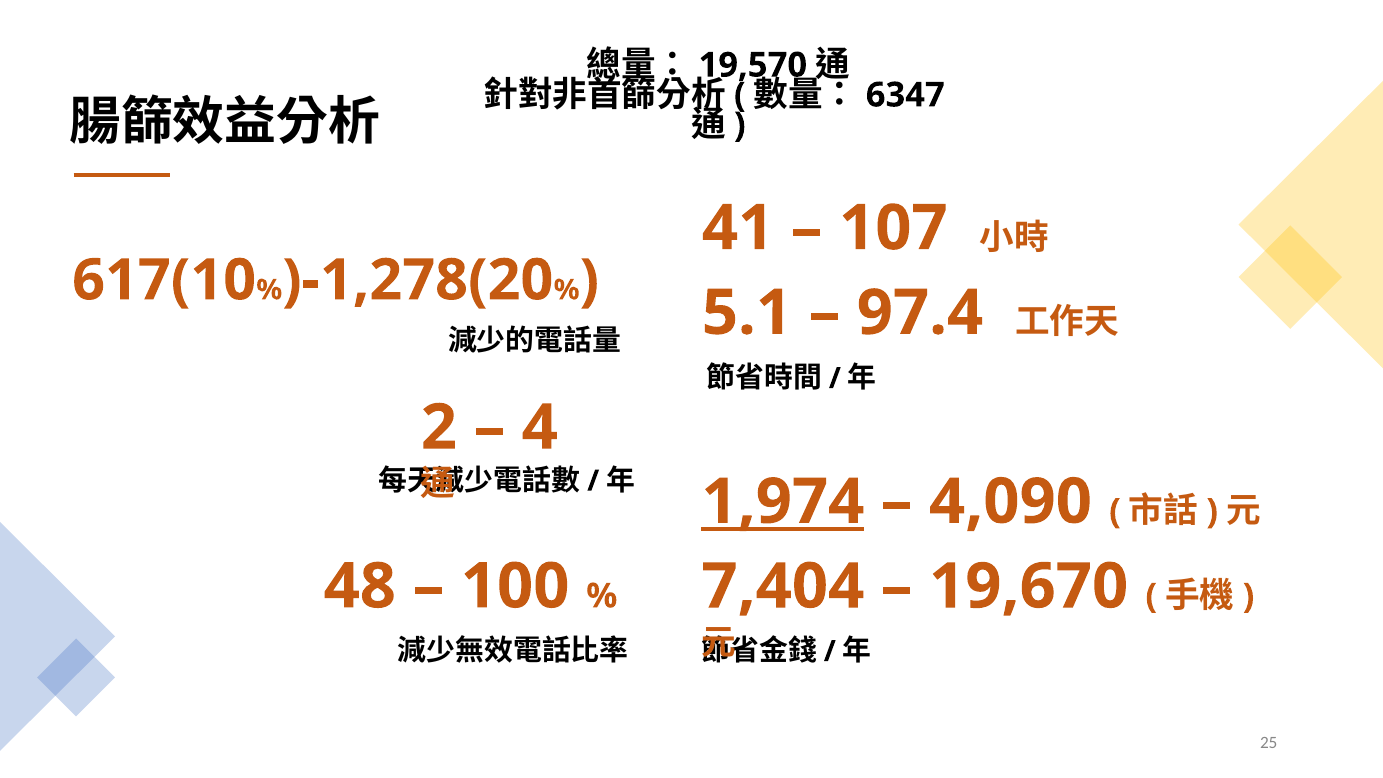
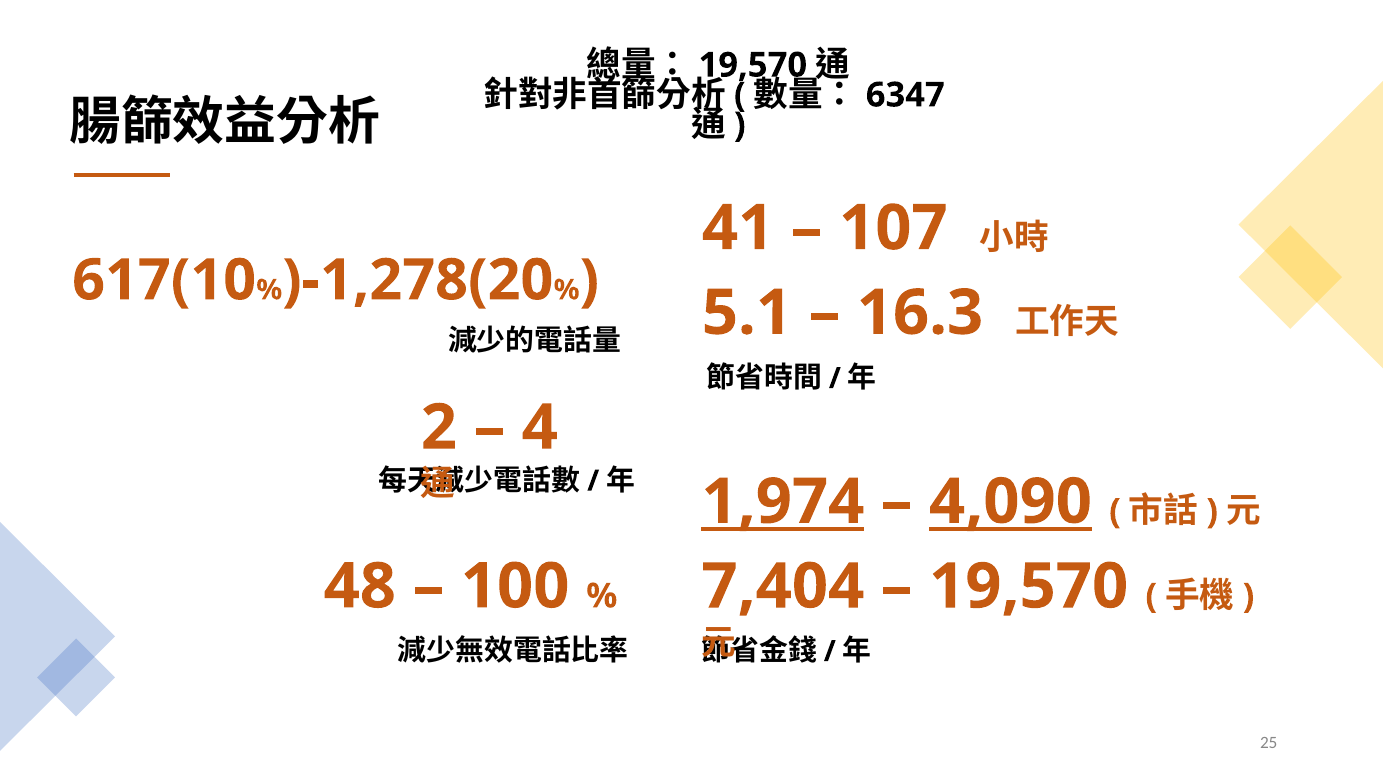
97.4: 97.4 -> 16.3
4,090 underline: none -> present
19,670 at (1029, 587): 19,670 -> 19,570
